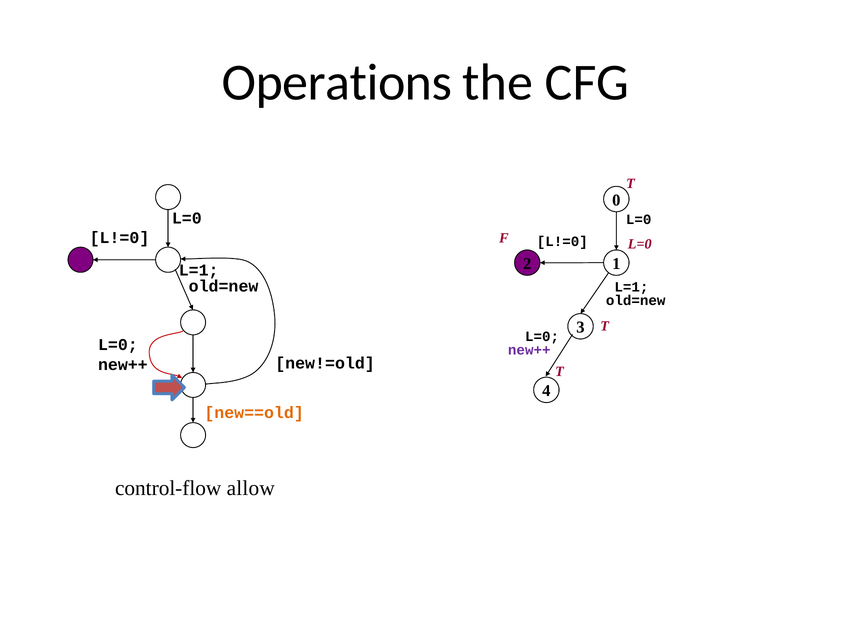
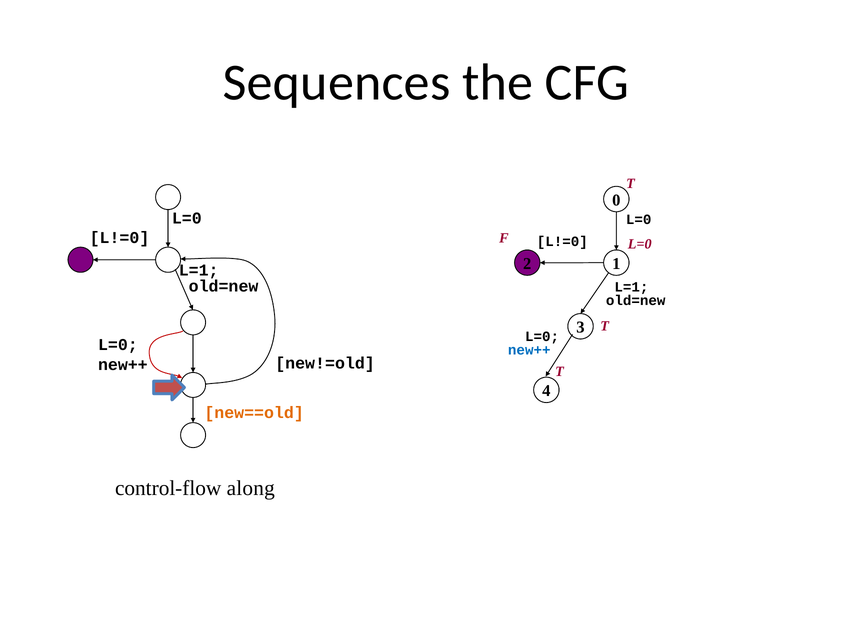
Operations: Operations -> Sequences
new++ at (529, 350) colour: purple -> blue
allow: allow -> along
